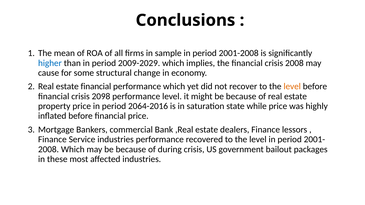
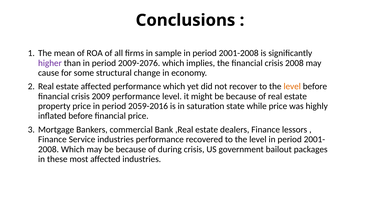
higher colour: blue -> purple
2009-2029: 2009-2029 -> 2009-2076
estate financial: financial -> affected
2098: 2098 -> 2009
2064-2016: 2064-2016 -> 2059-2016
